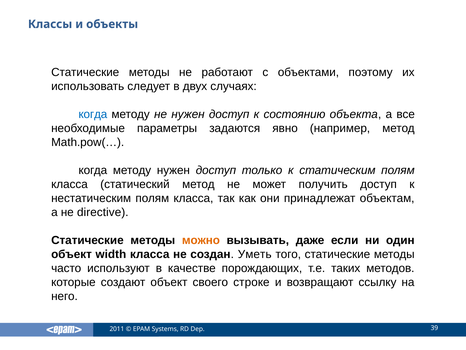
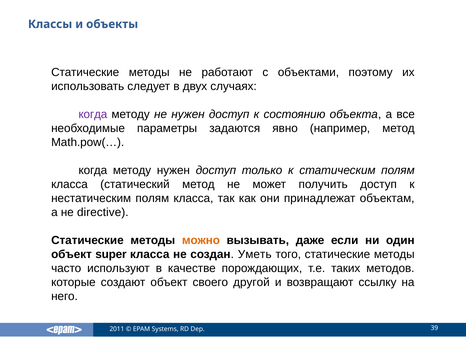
когда at (93, 114) colour: blue -> purple
width: width -> super
строке: строке -> другой
